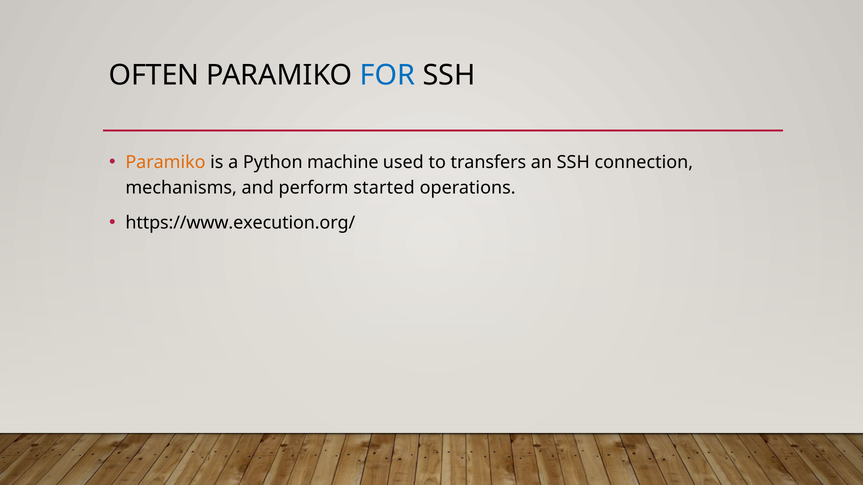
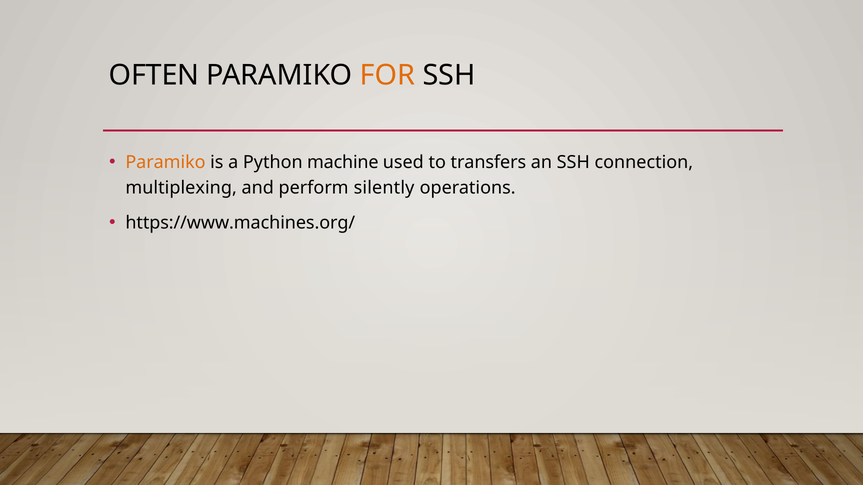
FOR colour: blue -> orange
mechanisms: mechanisms -> multiplexing
started: started -> silently
https://www.execution.org/: https://www.execution.org/ -> https://www.machines.org/
